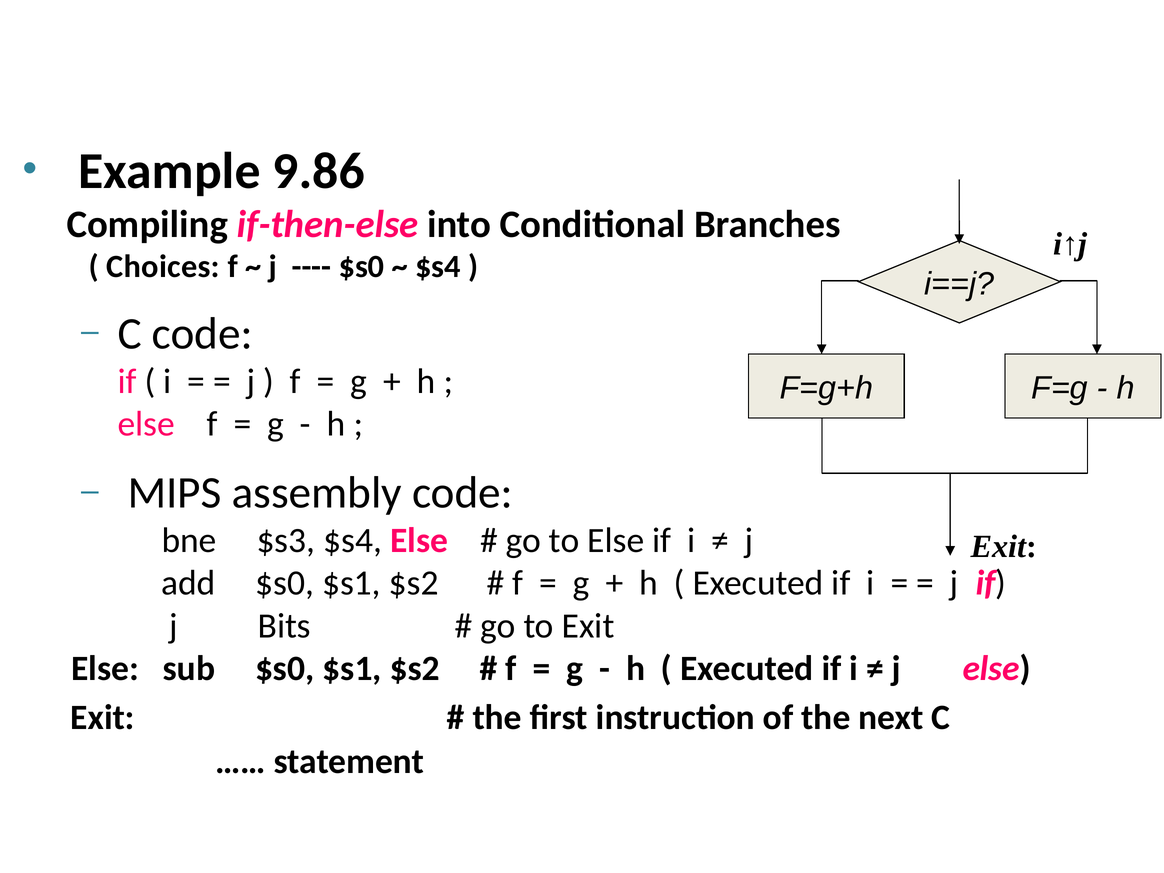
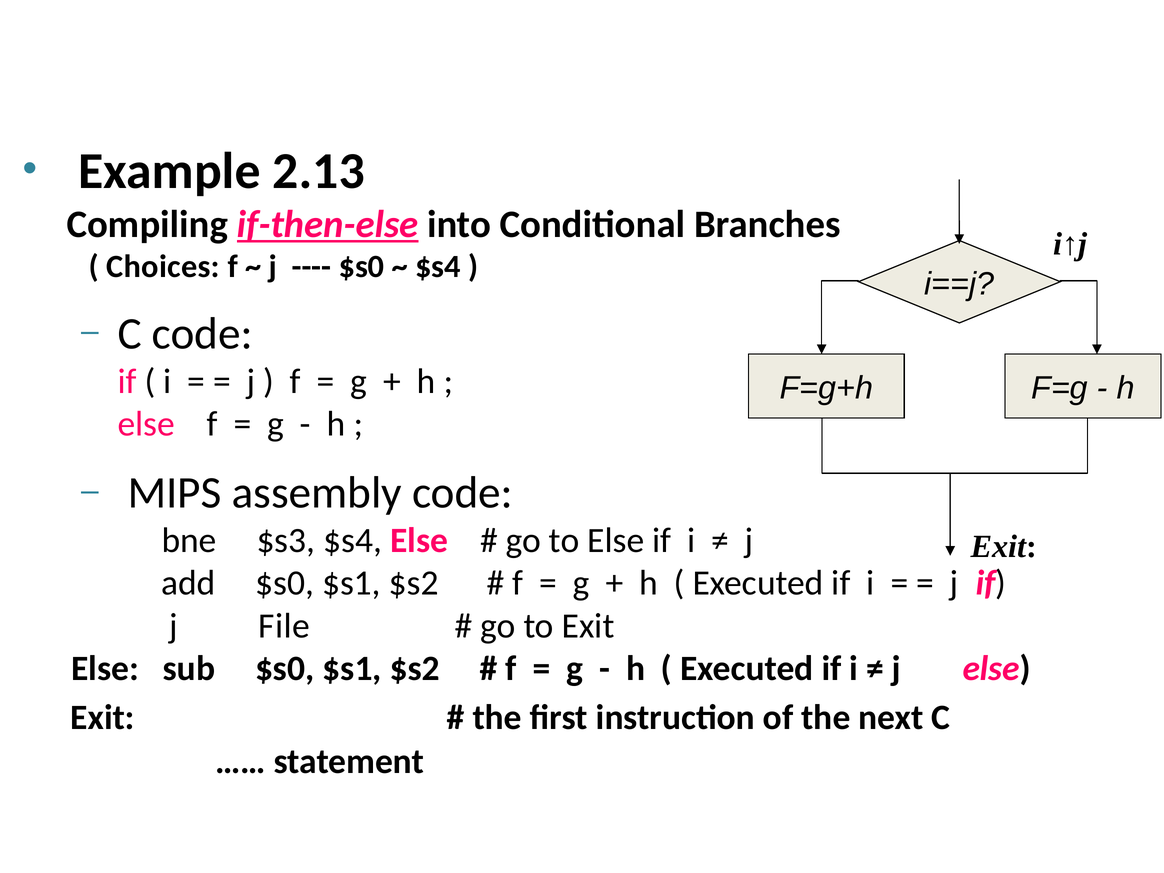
9.86: 9.86 -> 2.13
if-then-else underline: none -> present
Bits: Bits -> File
